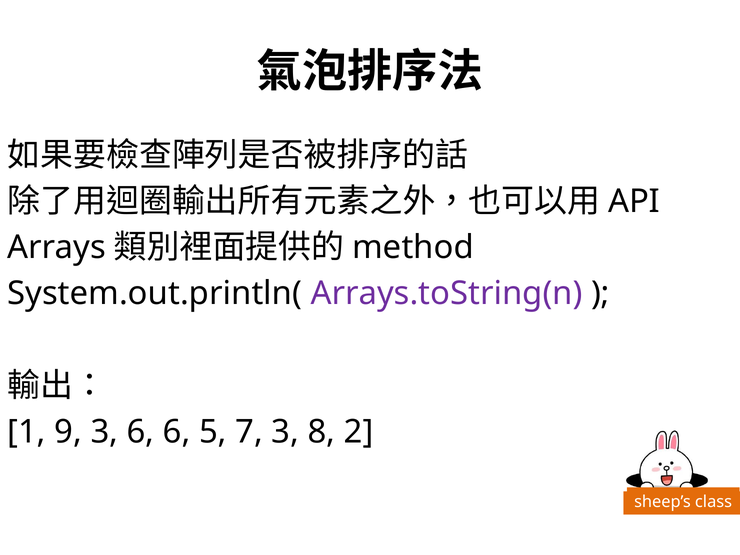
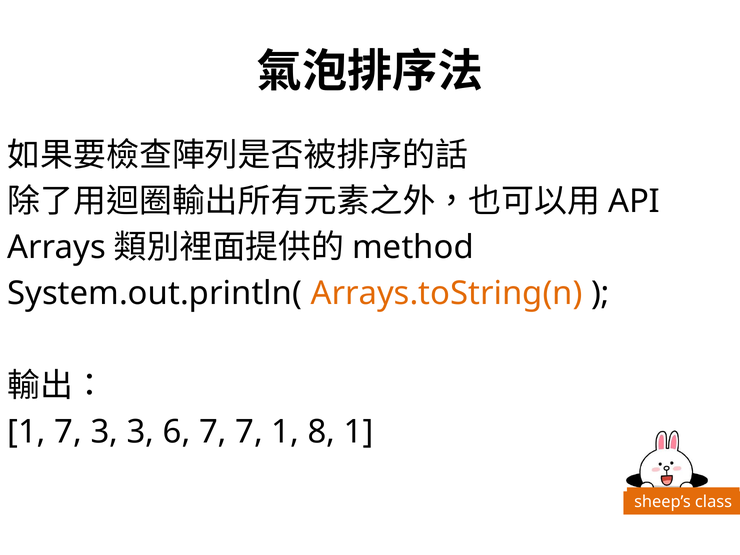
Arrays.toString(n colour: purple -> orange
1 9: 9 -> 7
3 6: 6 -> 3
6 5: 5 -> 7
7 3: 3 -> 1
8 2: 2 -> 1
